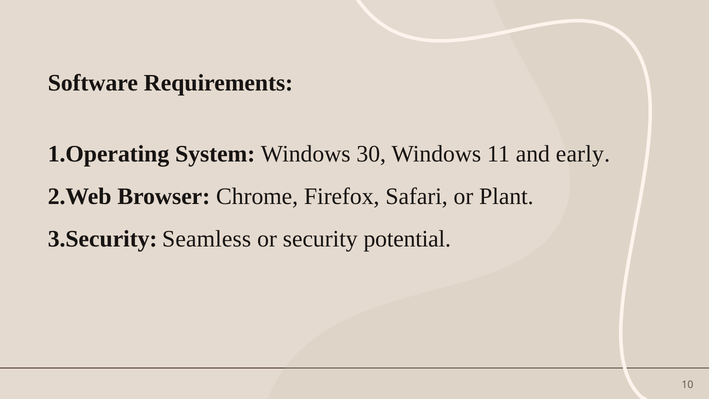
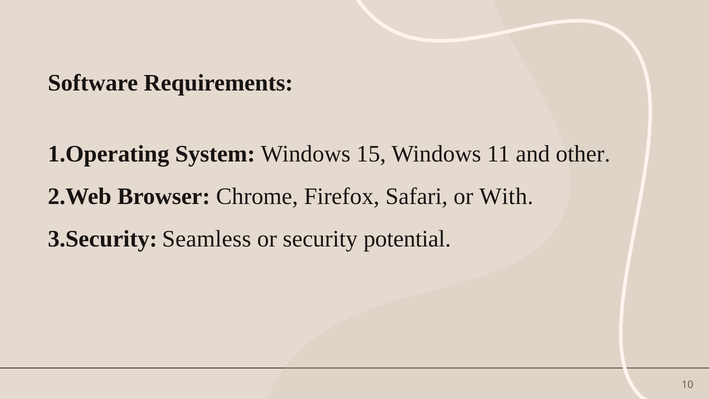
30: 30 -> 15
early: early -> other
Plant: Plant -> With
